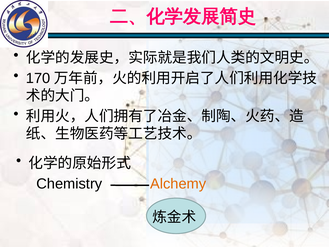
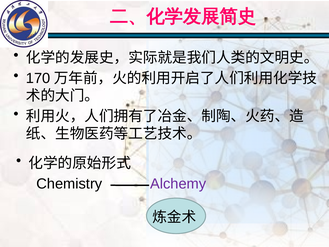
Alchemy colour: orange -> purple
